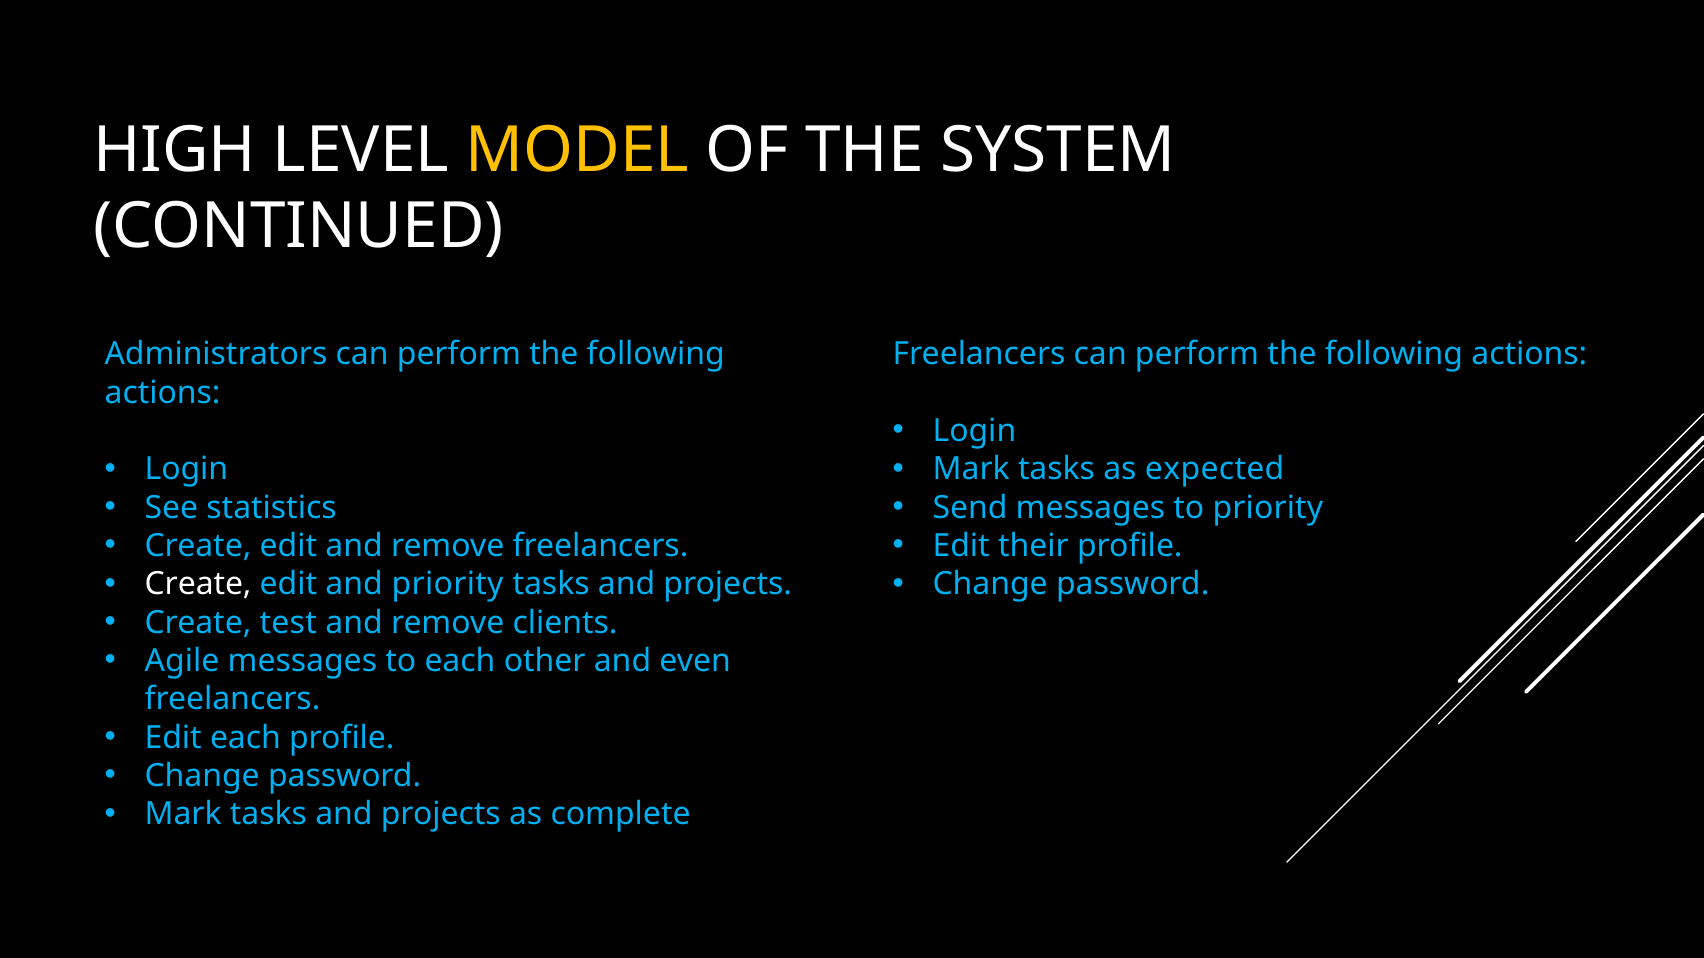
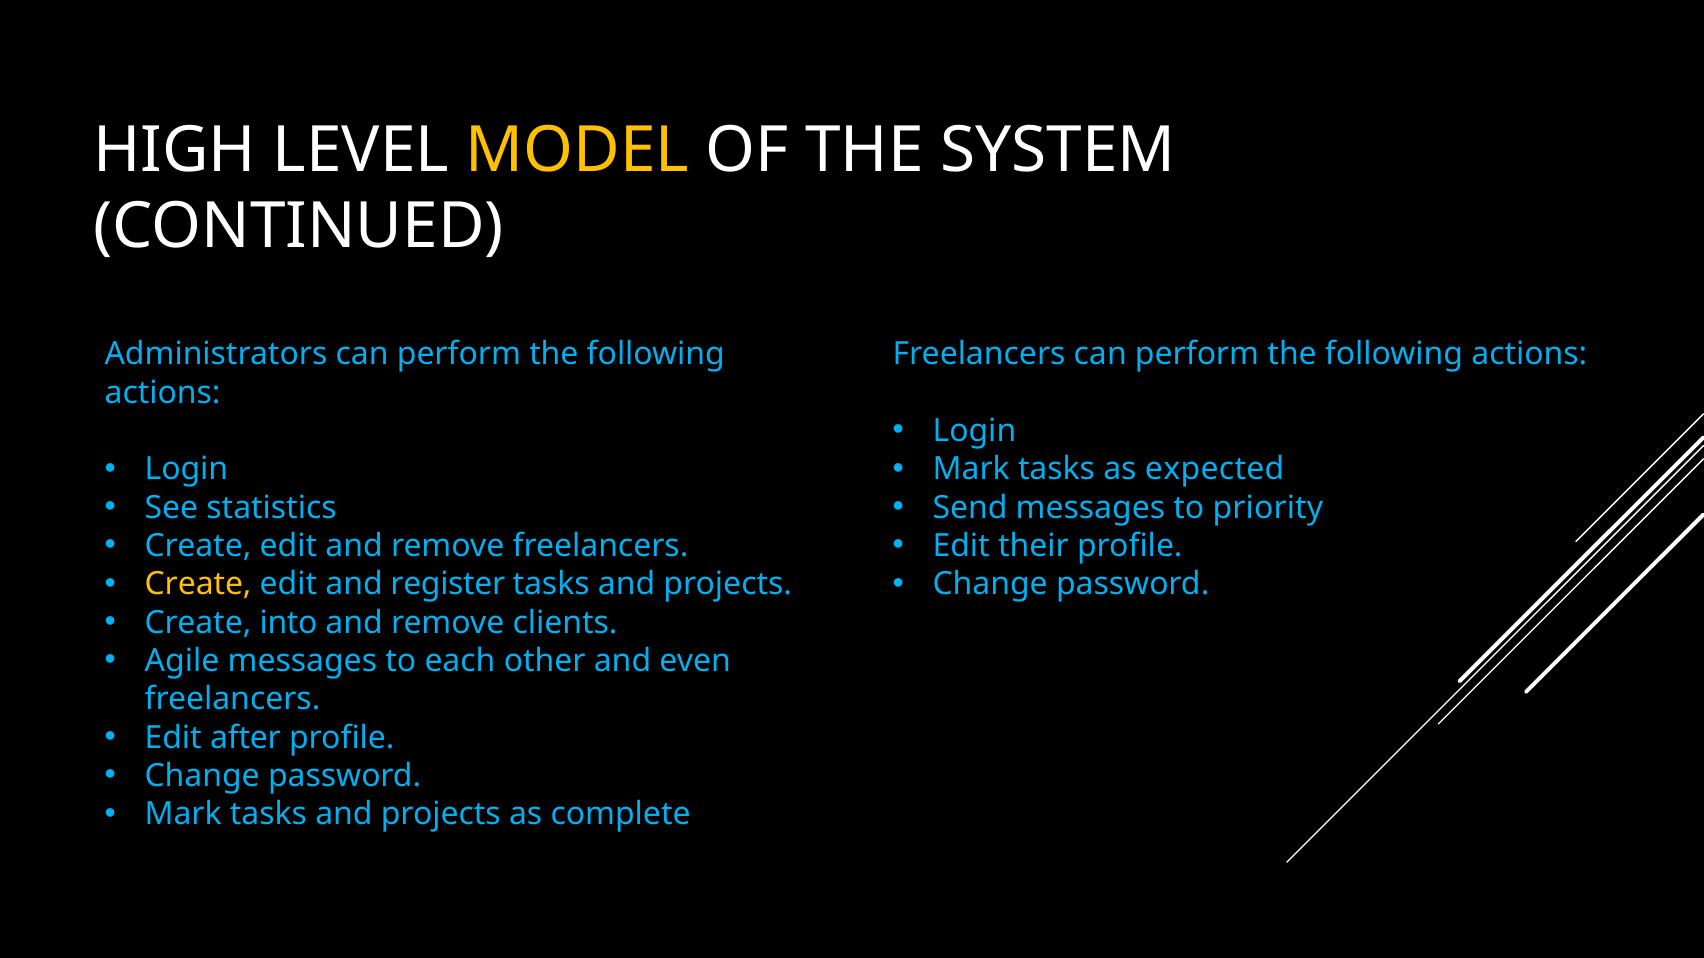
Create at (198, 585) colour: white -> yellow
and priority: priority -> register
test: test -> into
Edit each: each -> after
